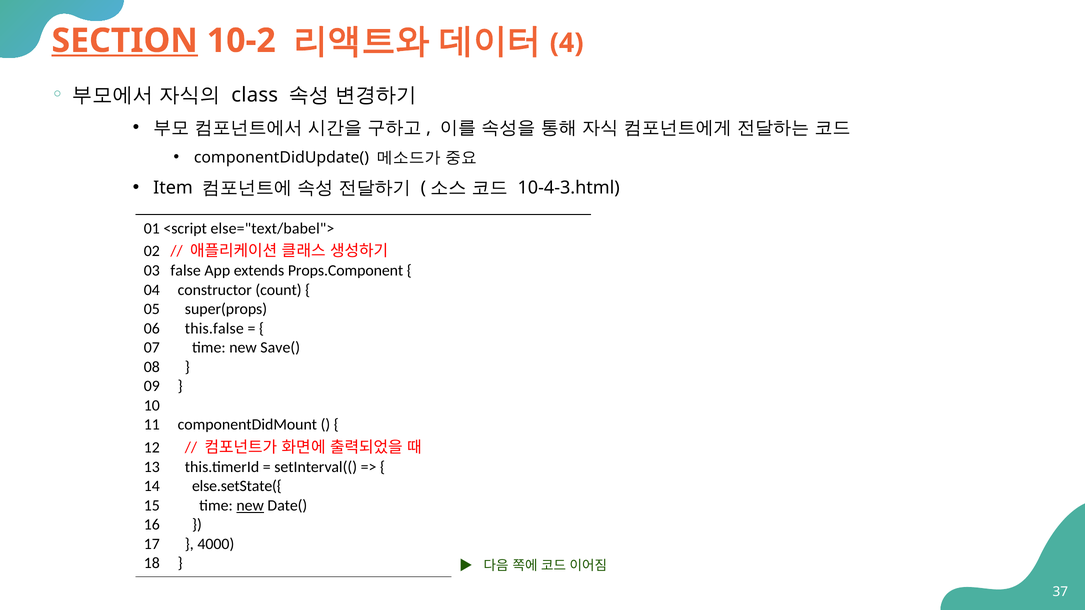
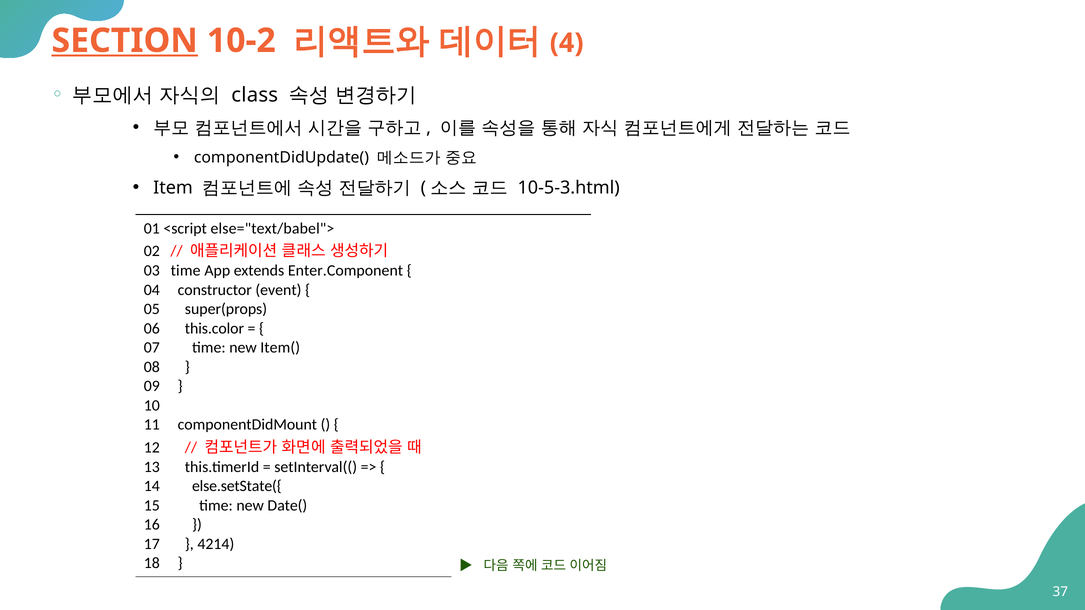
10-4-3.html: 10-4-3.html -> 10-5-3.html
03 false: false -> time
Props.Component: Props.Component -> Enter.Component
count: count -> event
this.false: this.false -> this.color
Save(: Save( -> Item(
new at (250, 506) underline: present -> none
4000: 4000 -> 4214
